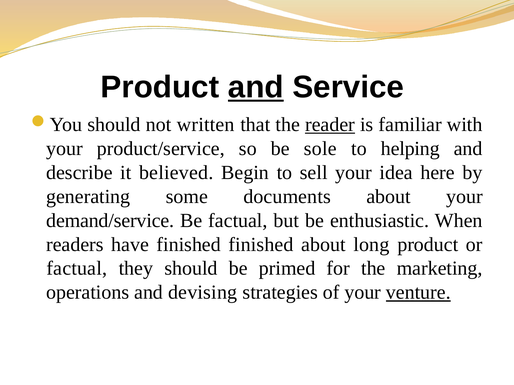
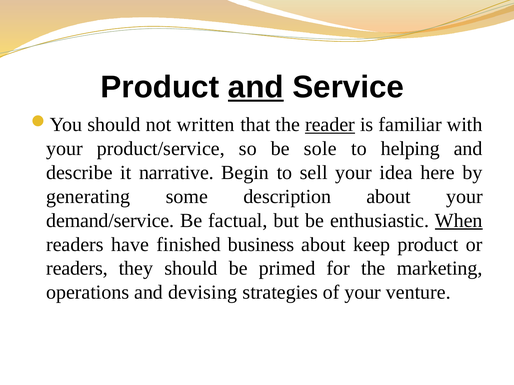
believed: believed -> narrative
documents: documents -> description
When underline: none -> present
finished finished: finished -> business
long: long -> keep
factual at (77, 269): factual -> readers
venture underline: present -> none
